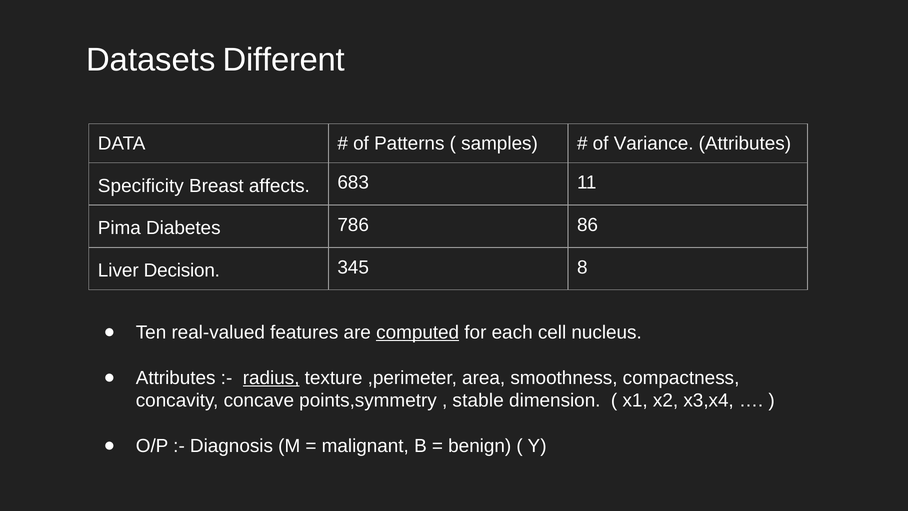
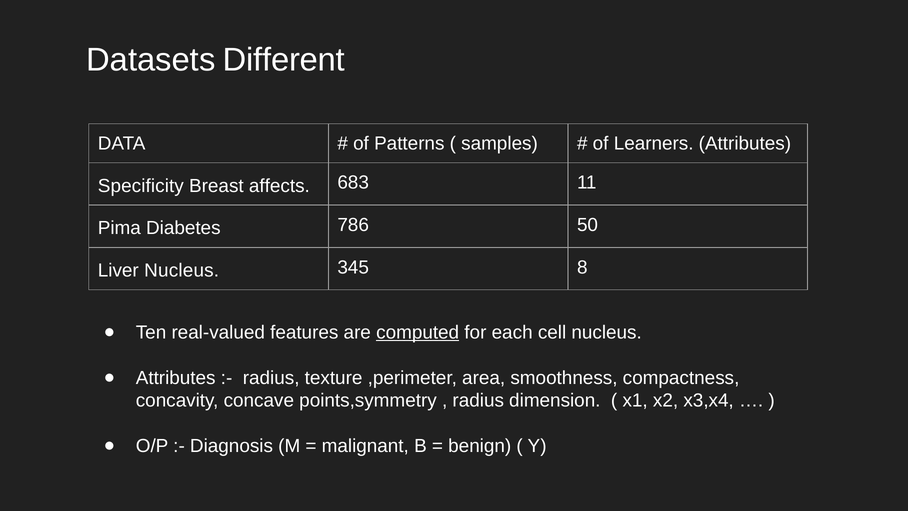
Variance: Variance -> Learners
86: 86 -> 50
Liver Decision: Decision -> Nucleus
radius at (271, 378) underline: present -> none
stable at (478, 400): stable -> radius
